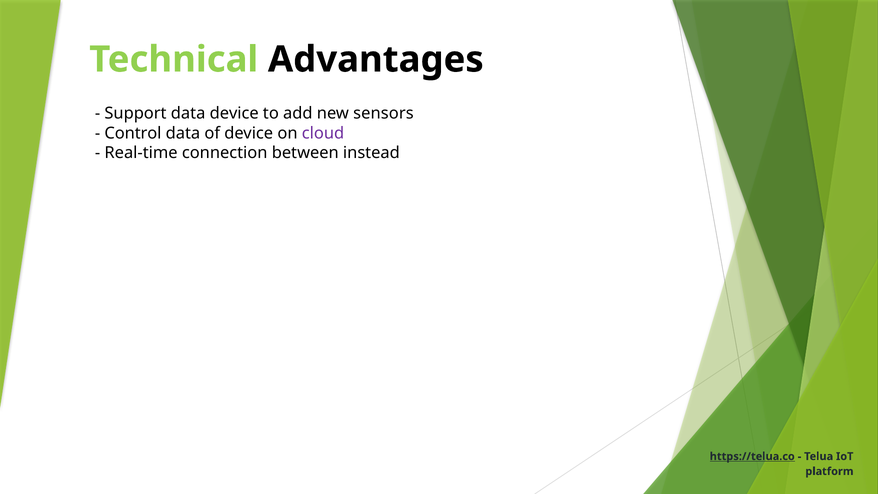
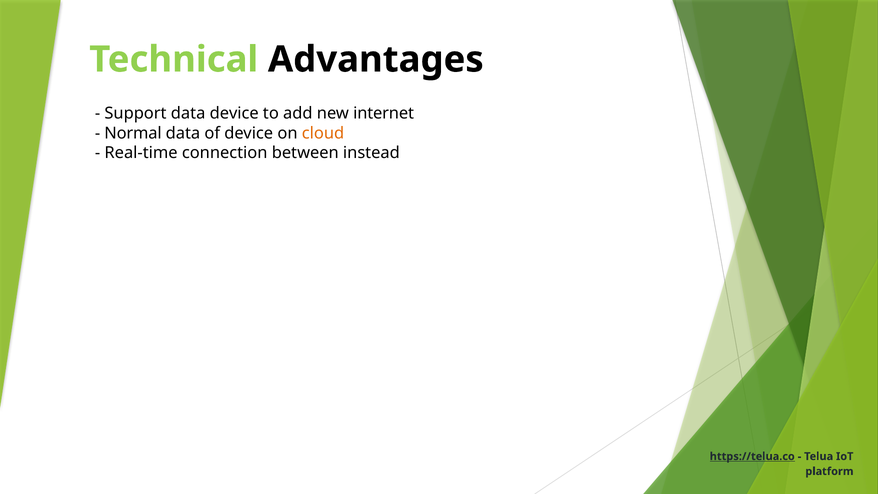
sensors: sensors -> internet
Control: Control -> Normal
cloud colour: purple -> orange
